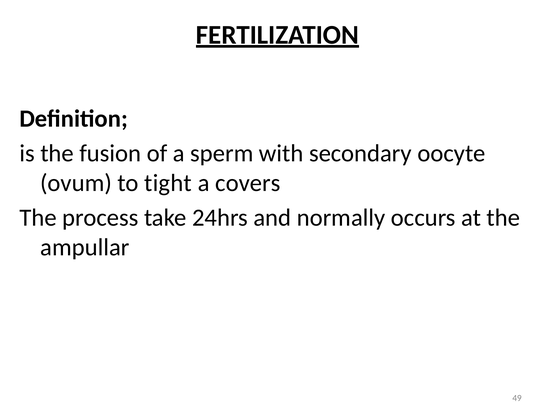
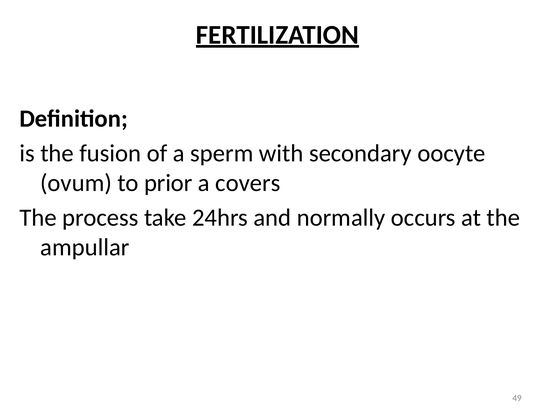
tight: tight -> prior
